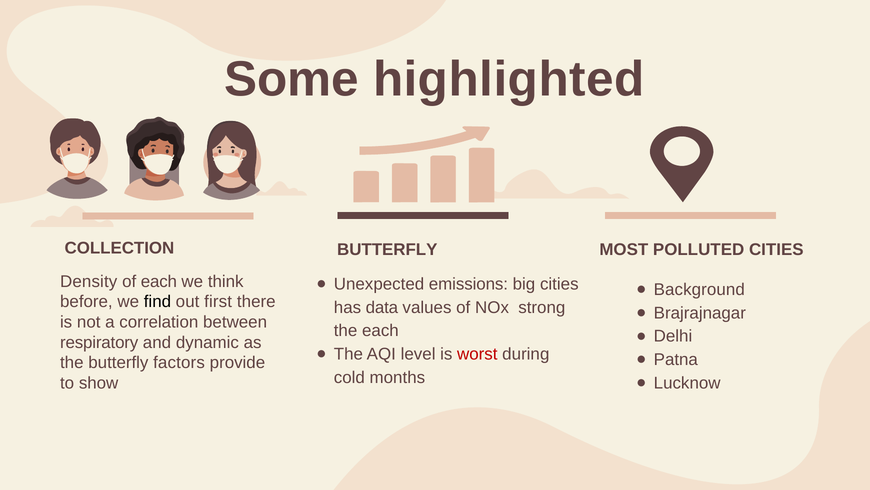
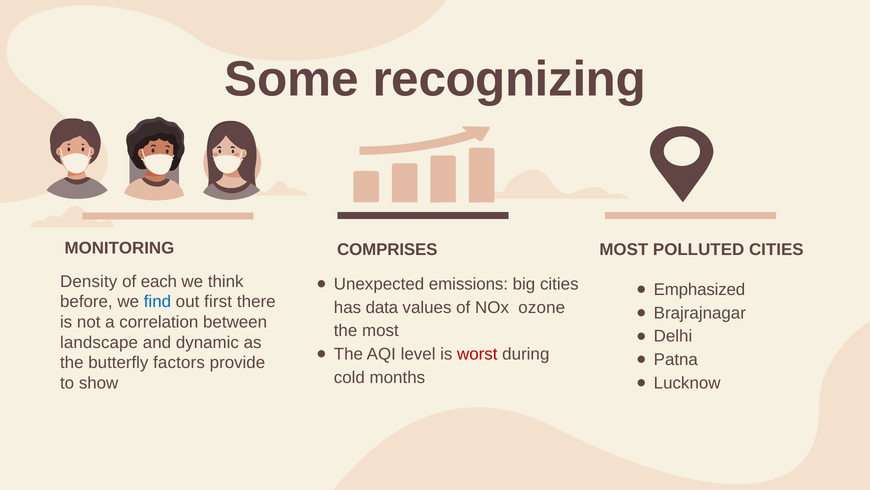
highlighted: highlighted -> recognizing
COLLECTION: COLLECTION -> MONITORING
BUTTERFLY at (387, 249): BUTTERFLY -> COMPRISES
Background: Background -> Emphasized
find colour: black -> blue
strong: strong -> ozone
the each: each -> most
respiratory: respiratory -> landscape
